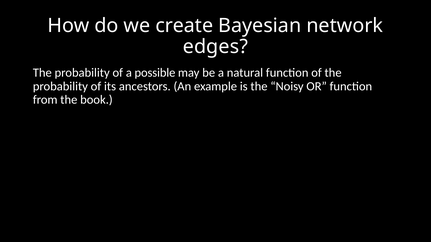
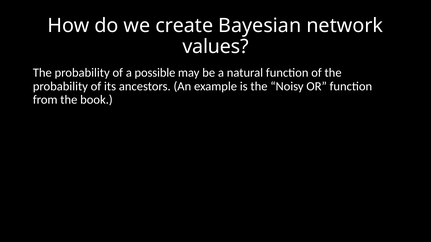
edges: edges -> values
